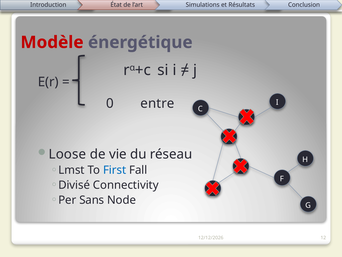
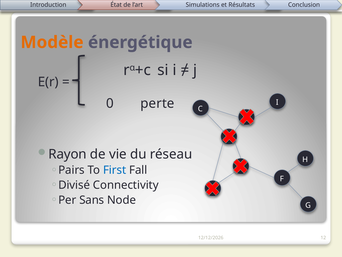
Modèle colour: red -> orange
entre: entre -> perte
Loose: Loose -> Rayon
Lmst: Lmst -> Pairs
